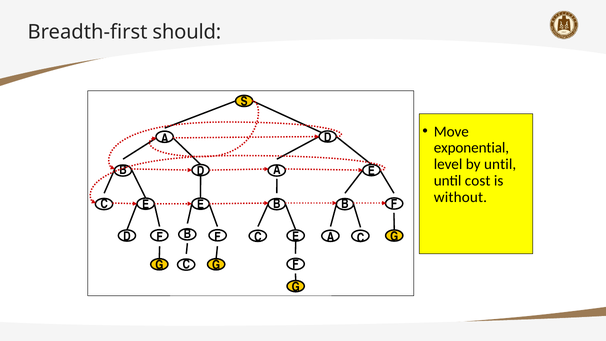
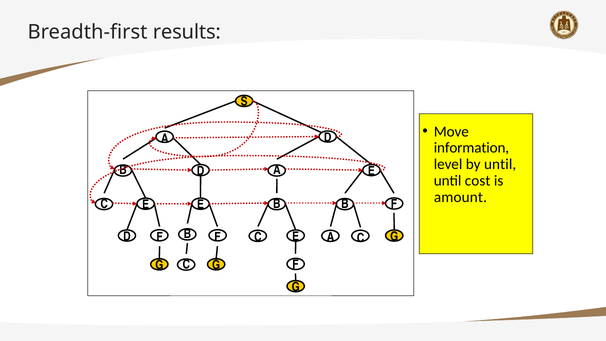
should: should -> results
exponential: exponential -> information
without: without -> amount
